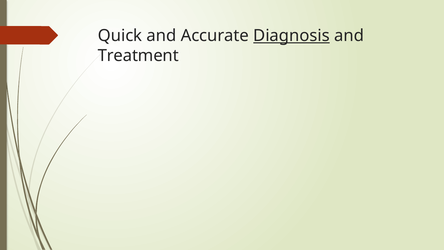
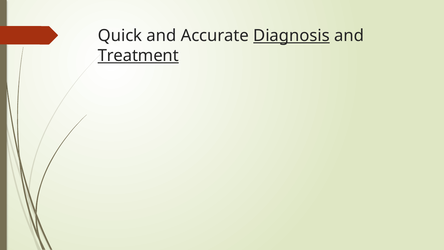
Treatment underline: none -> present
